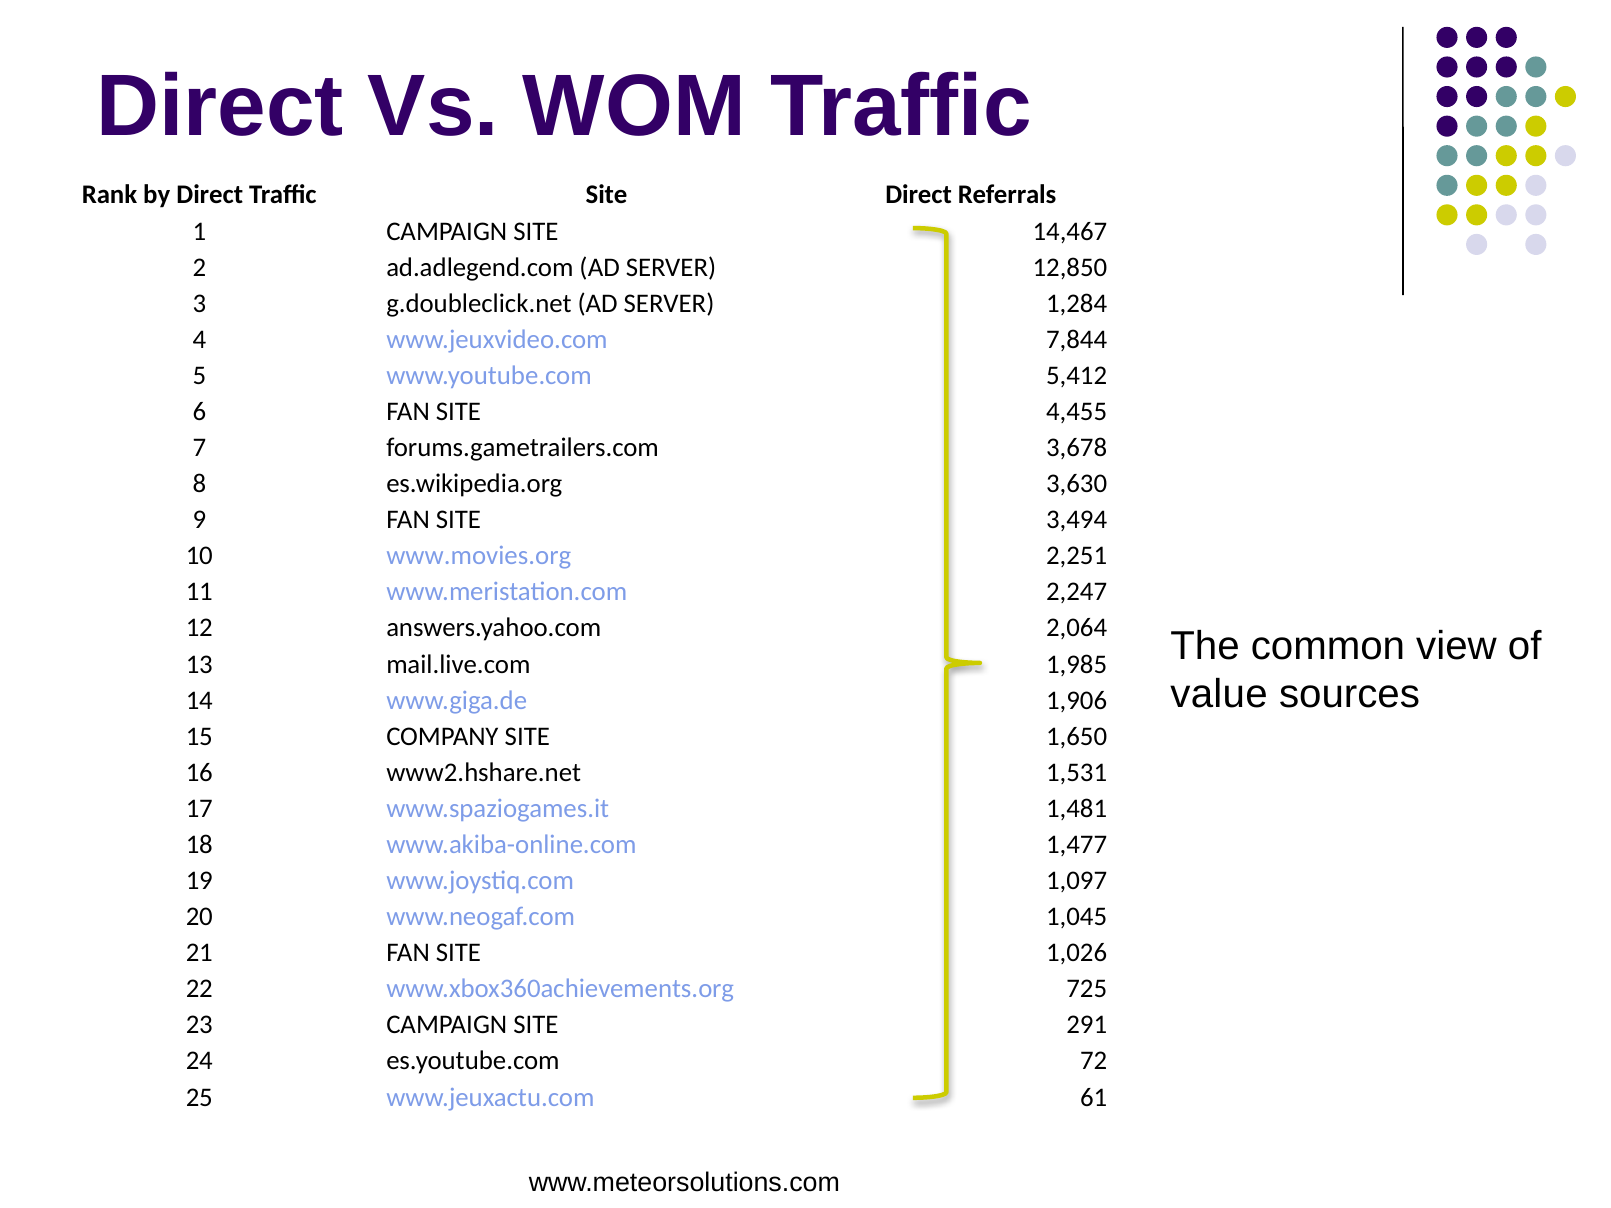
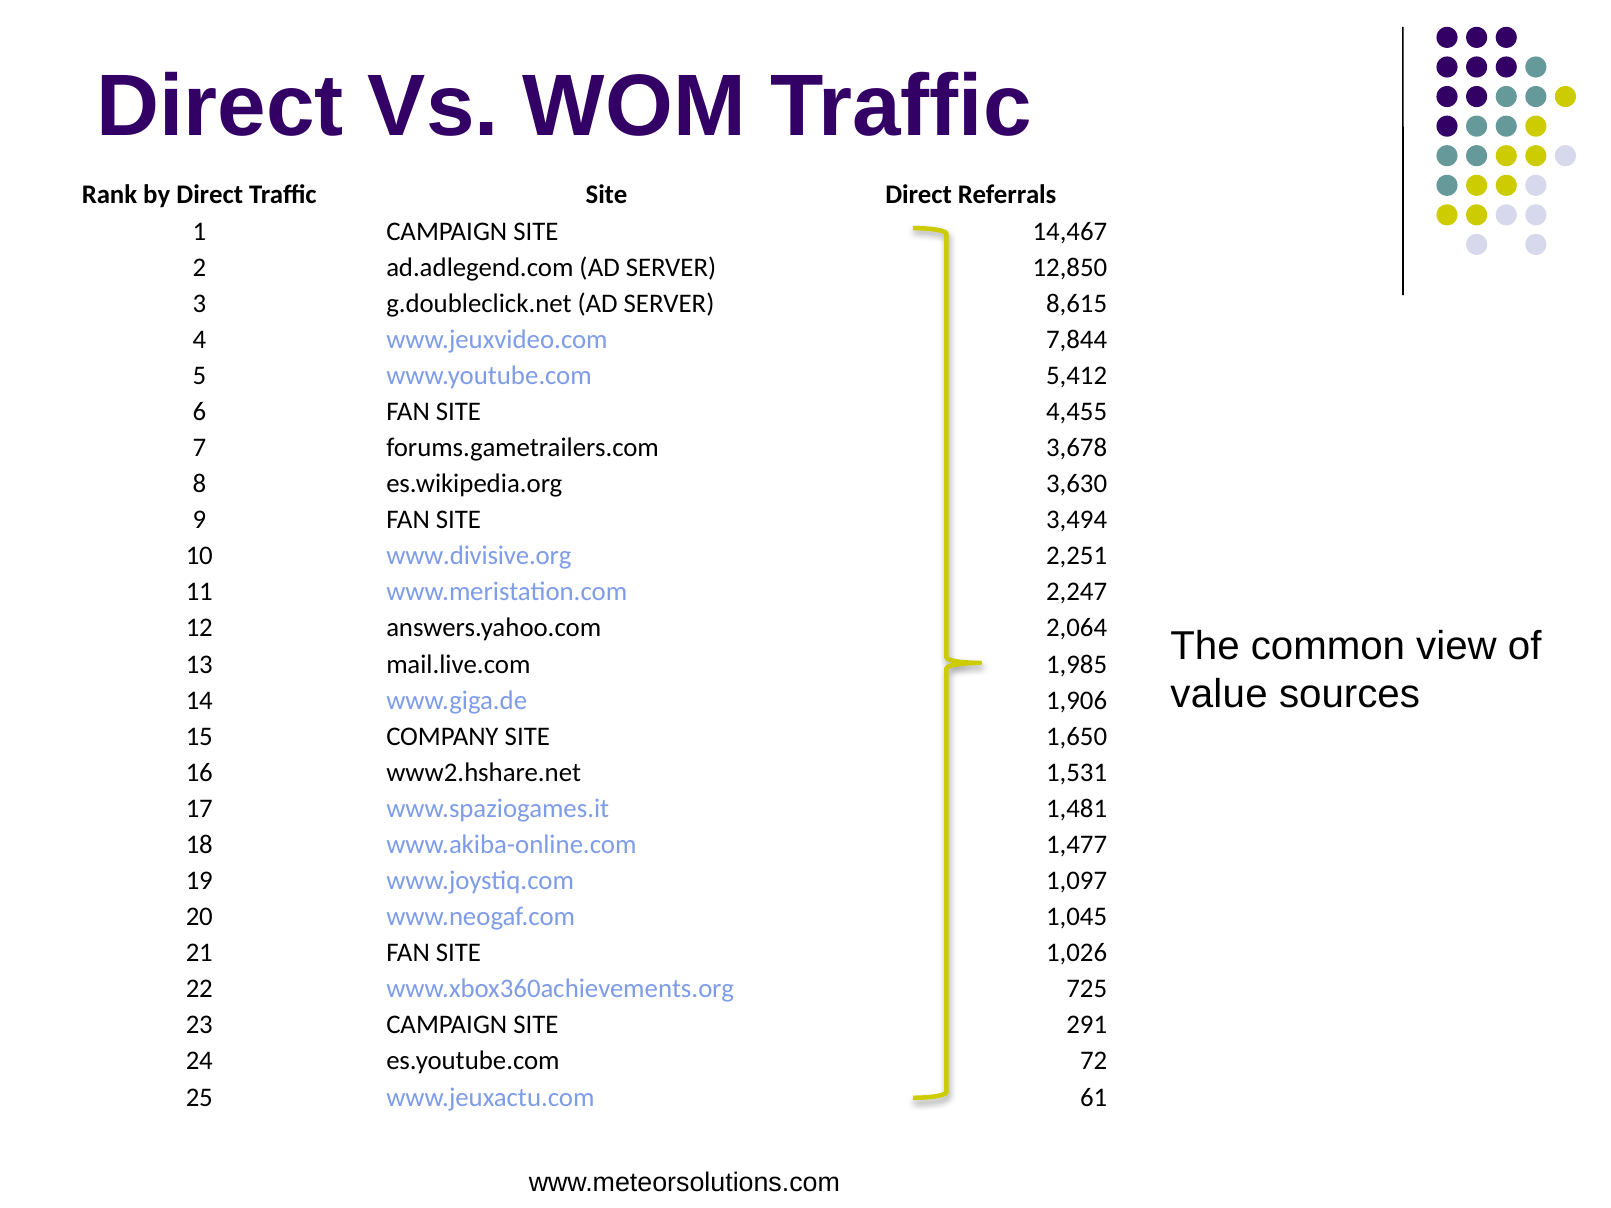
1,284: 1,284 -> 8,615
www.movies.org: www.movies.org -> www.divisive.org
